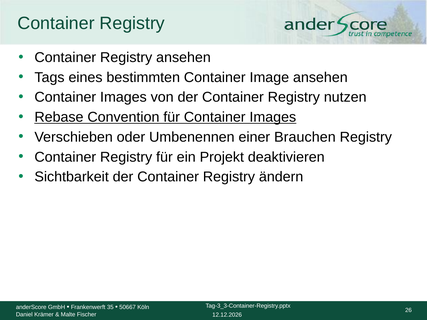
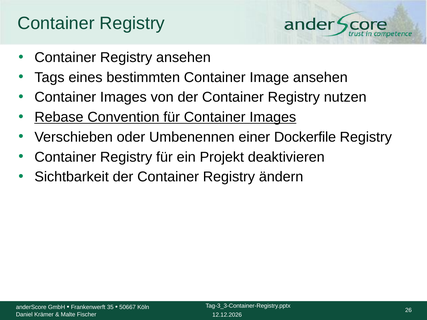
Brauchen: Brauchen -> Dockerfile
